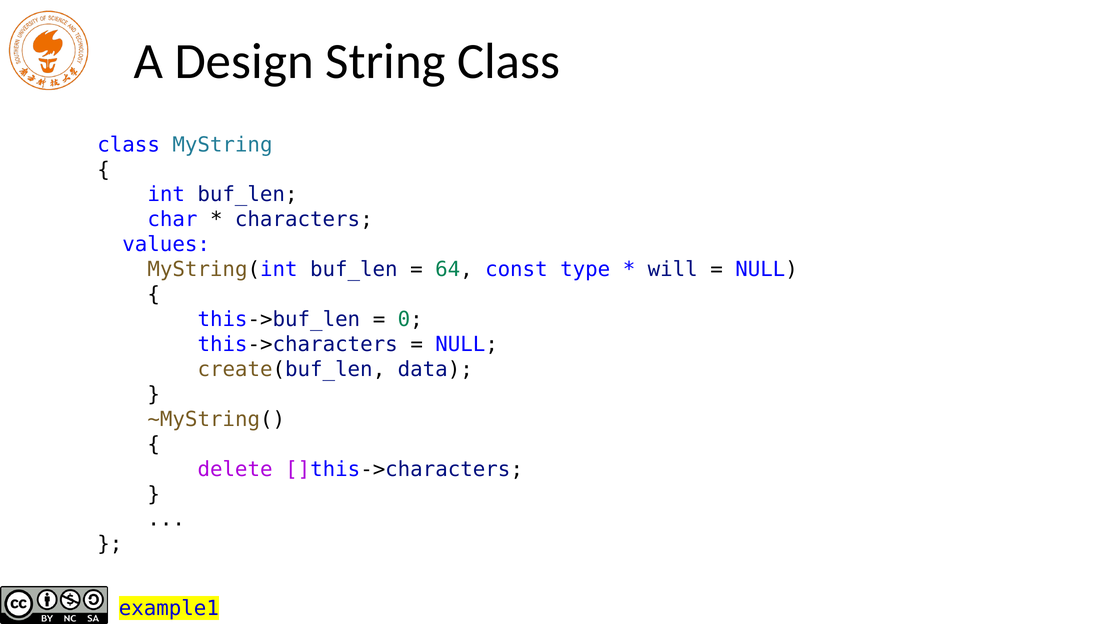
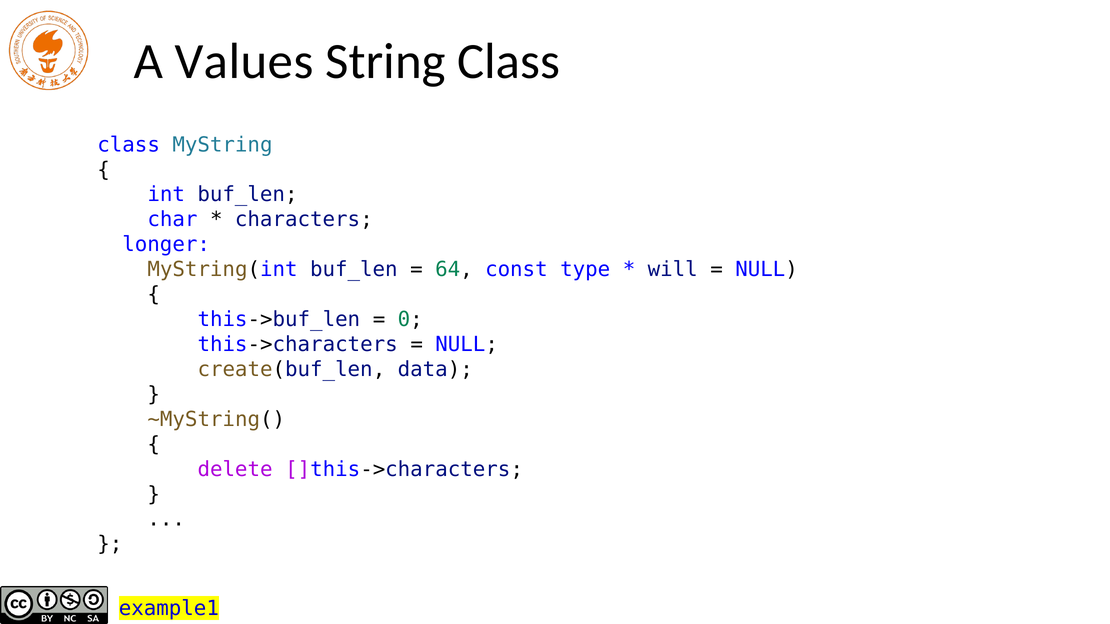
Design: Design -> Values
values: values -> longer
